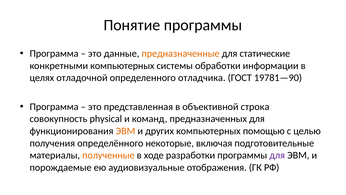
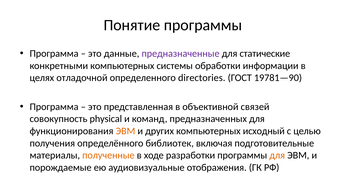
предназначенные colour: orange -> purple
отладчика: отладчика -> directories
строка: строка -> связей
помощью: помощью -> исходный
некоторые: некоторые -> библиотек
для at (277, 155) colour: purple -> orange
